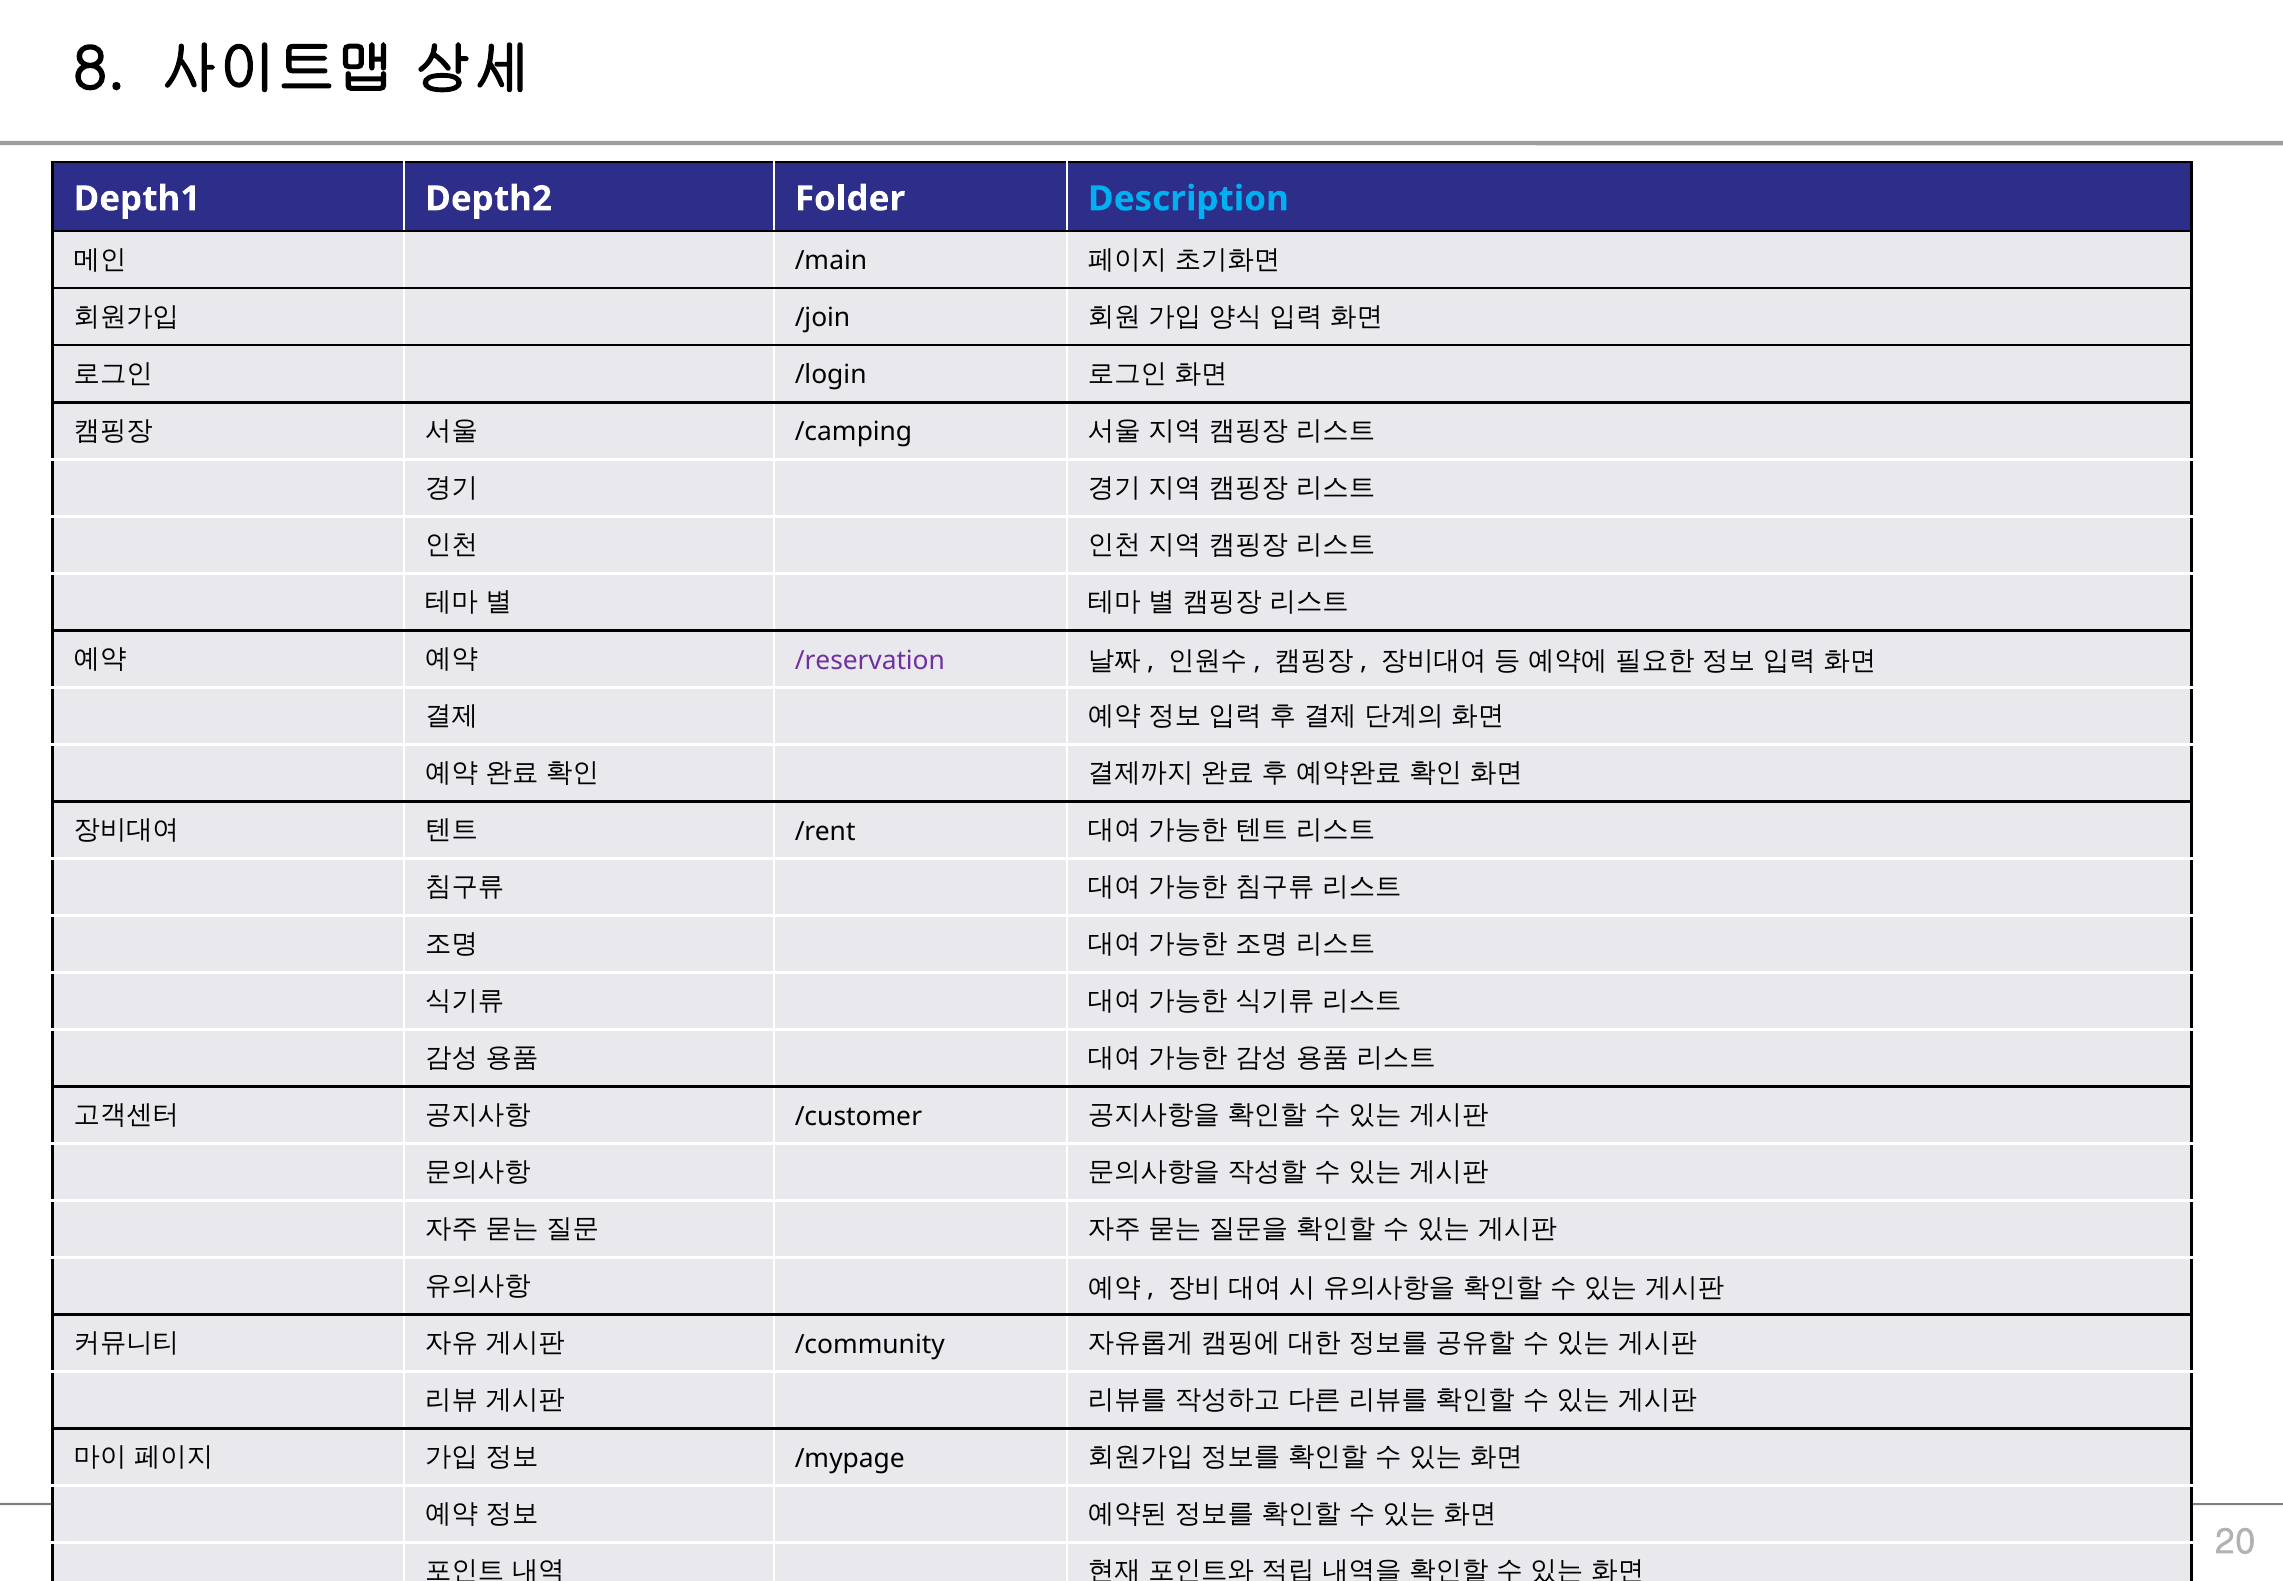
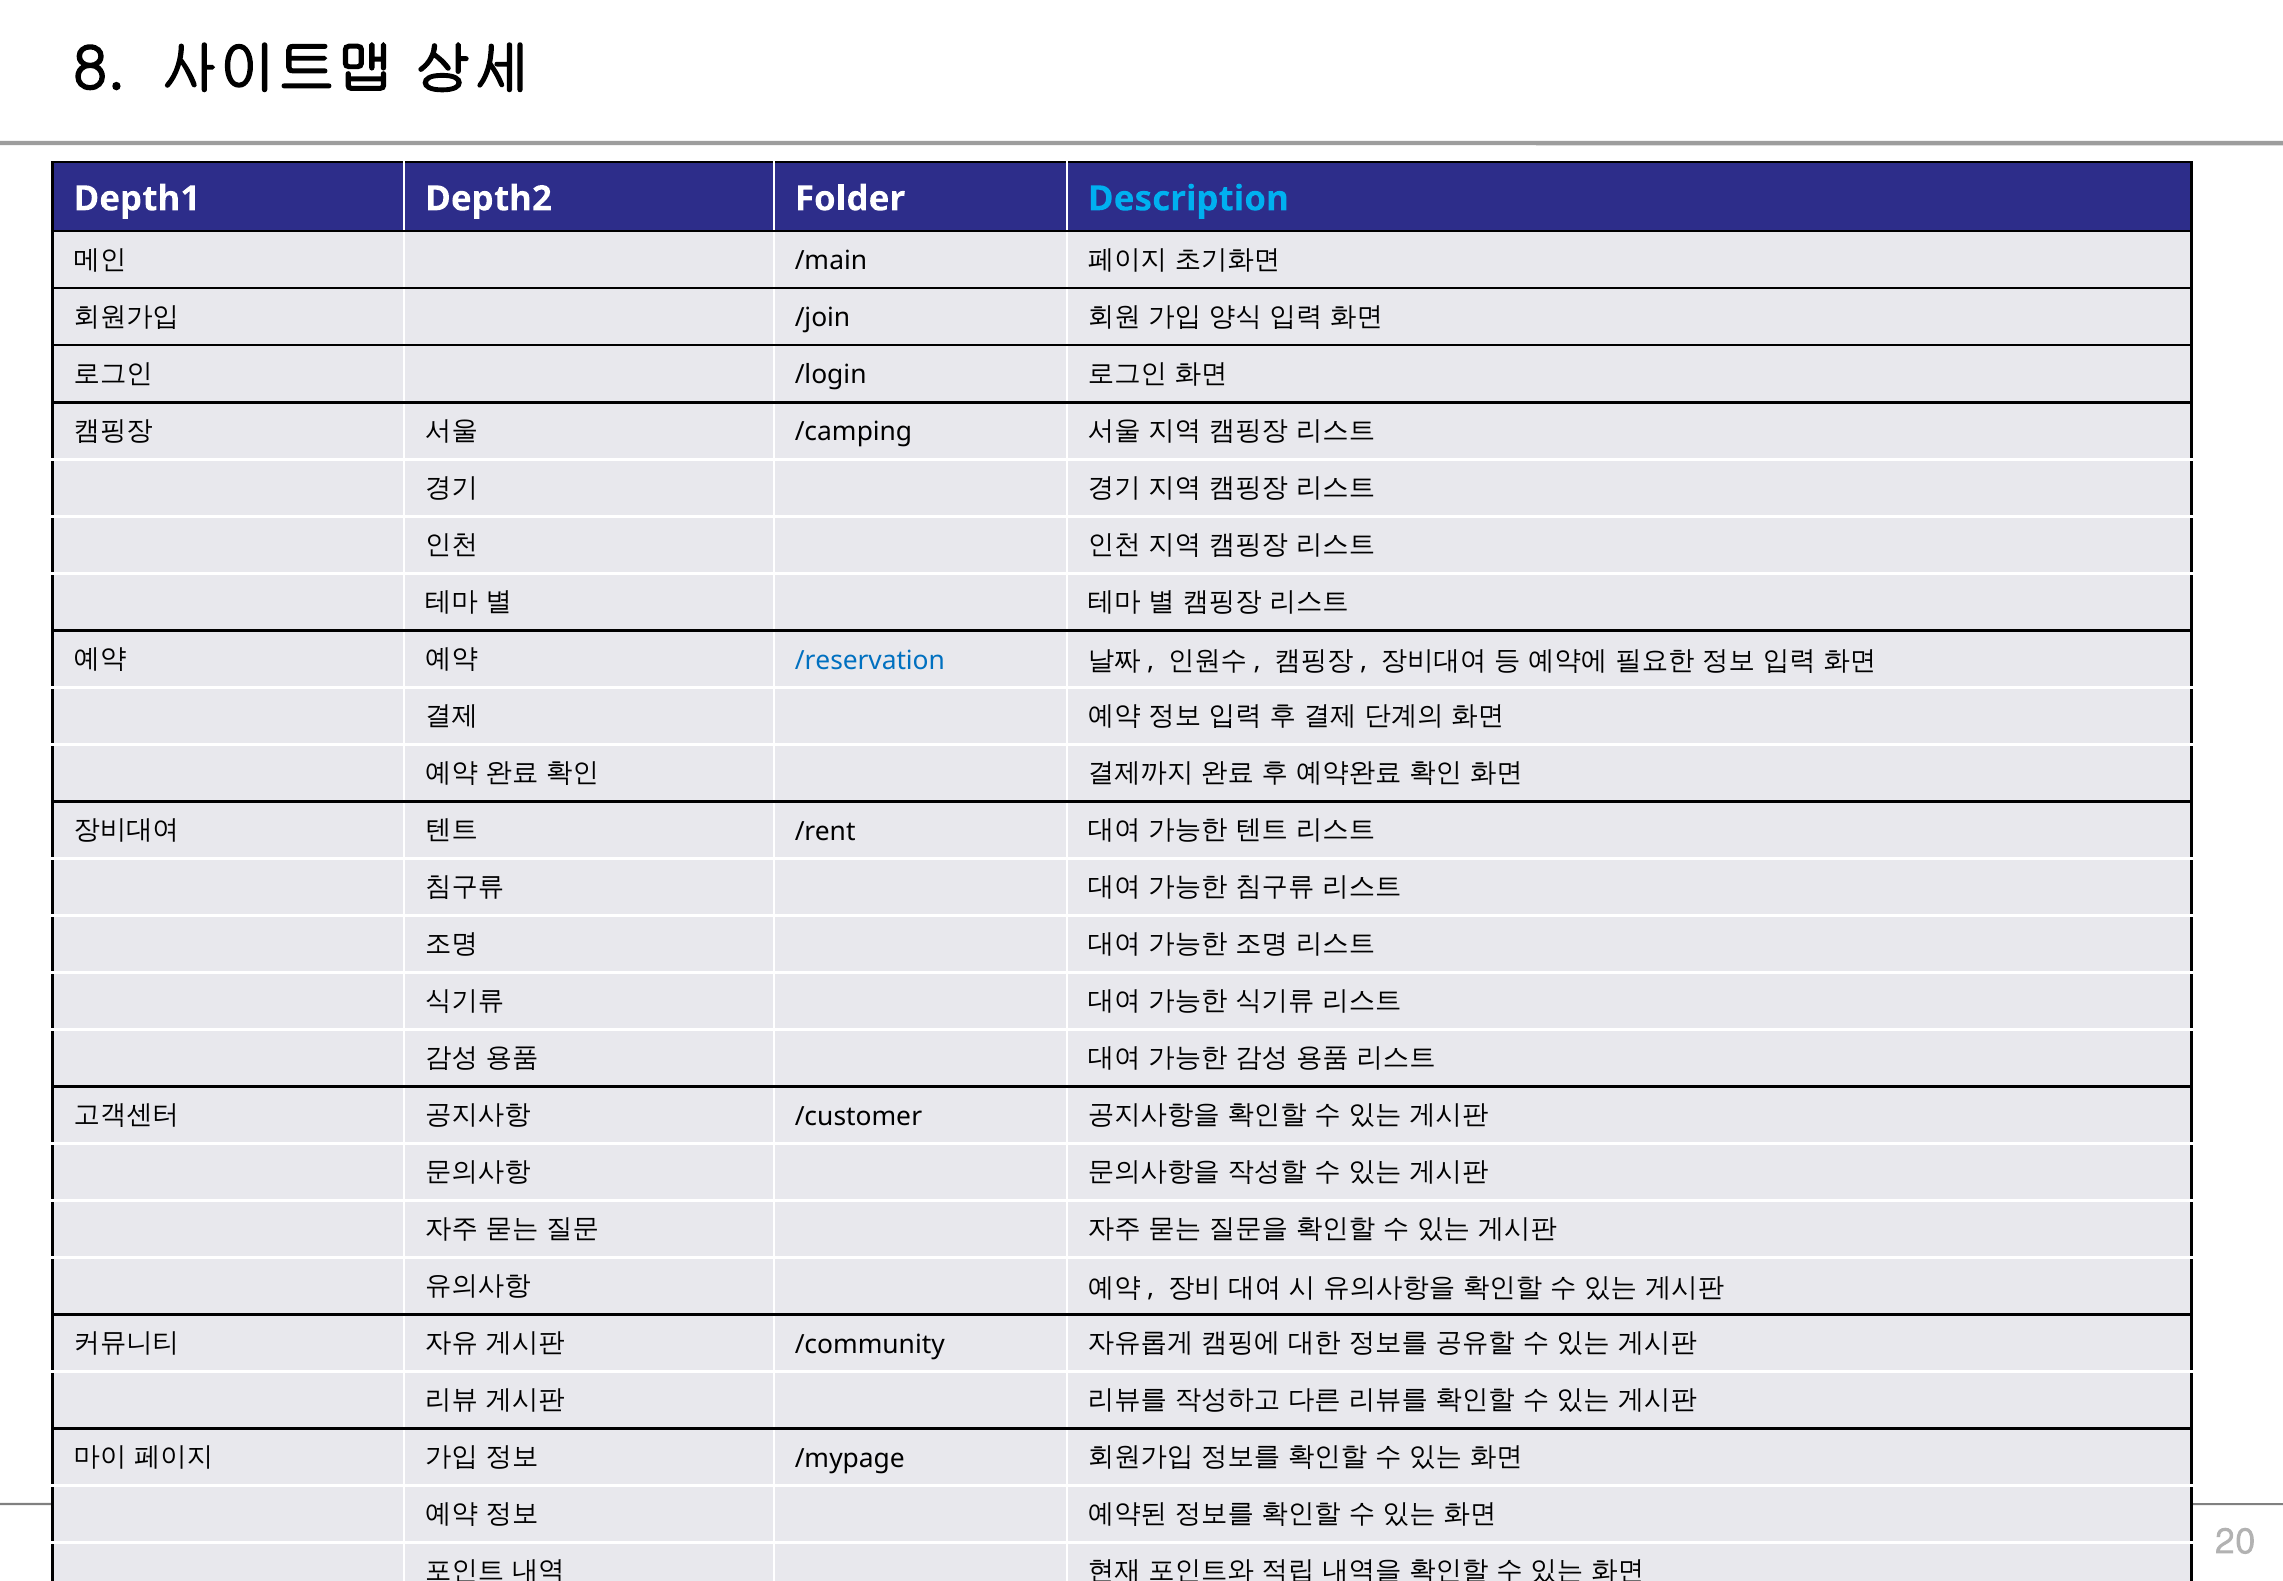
/reservation colour: purple -> blue
